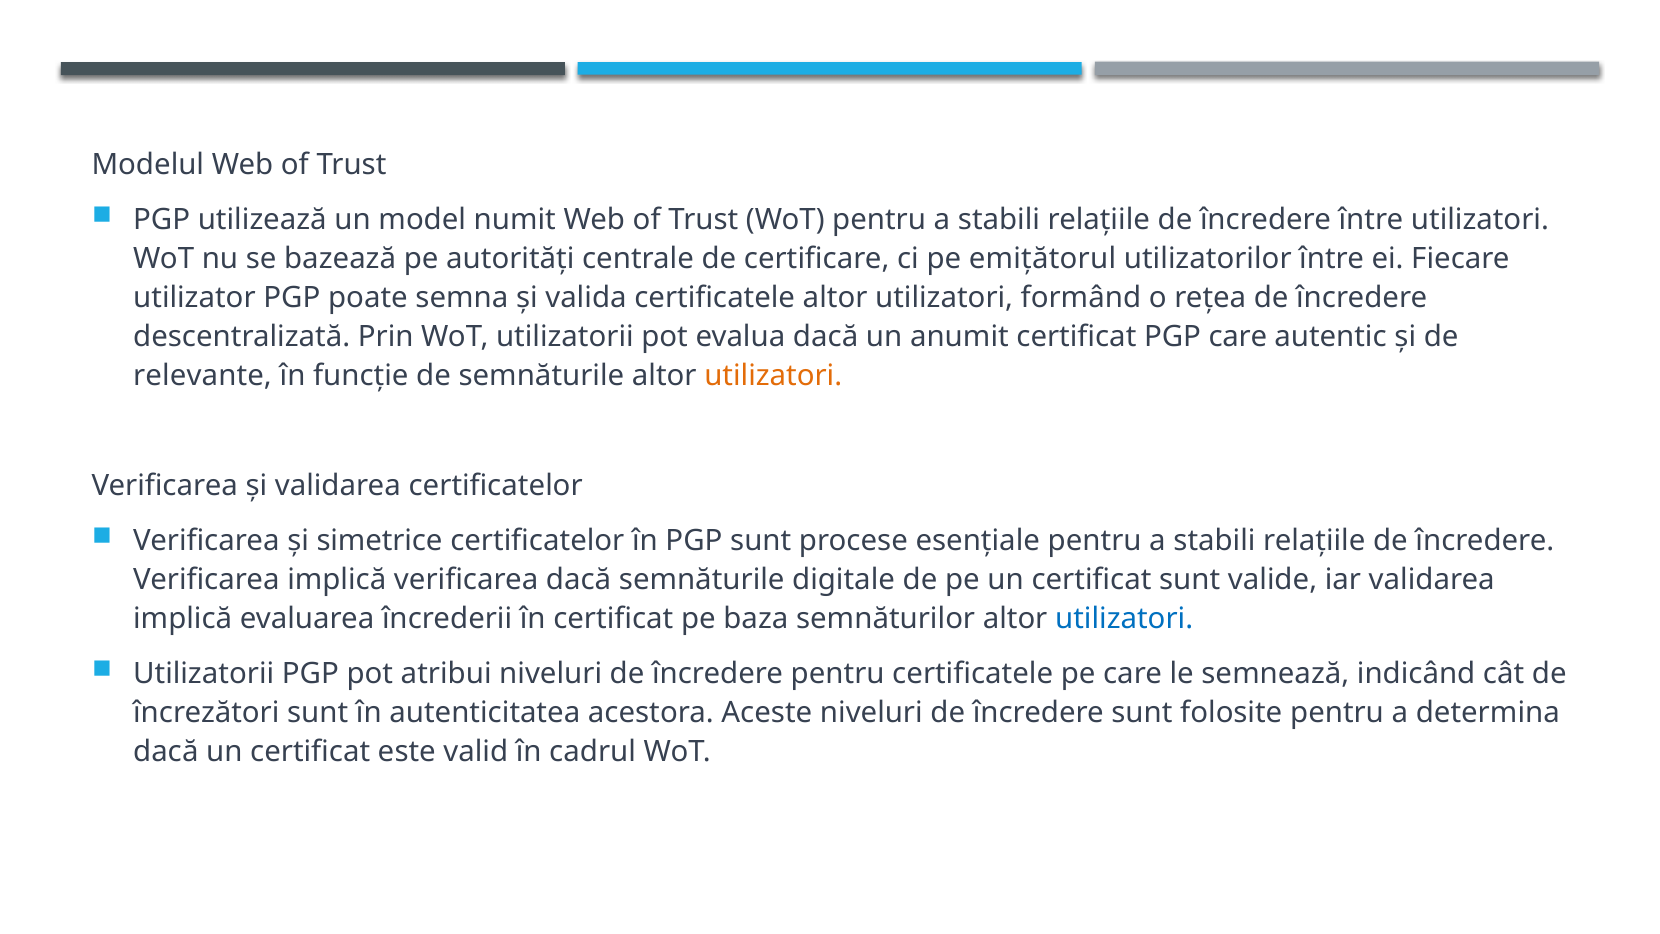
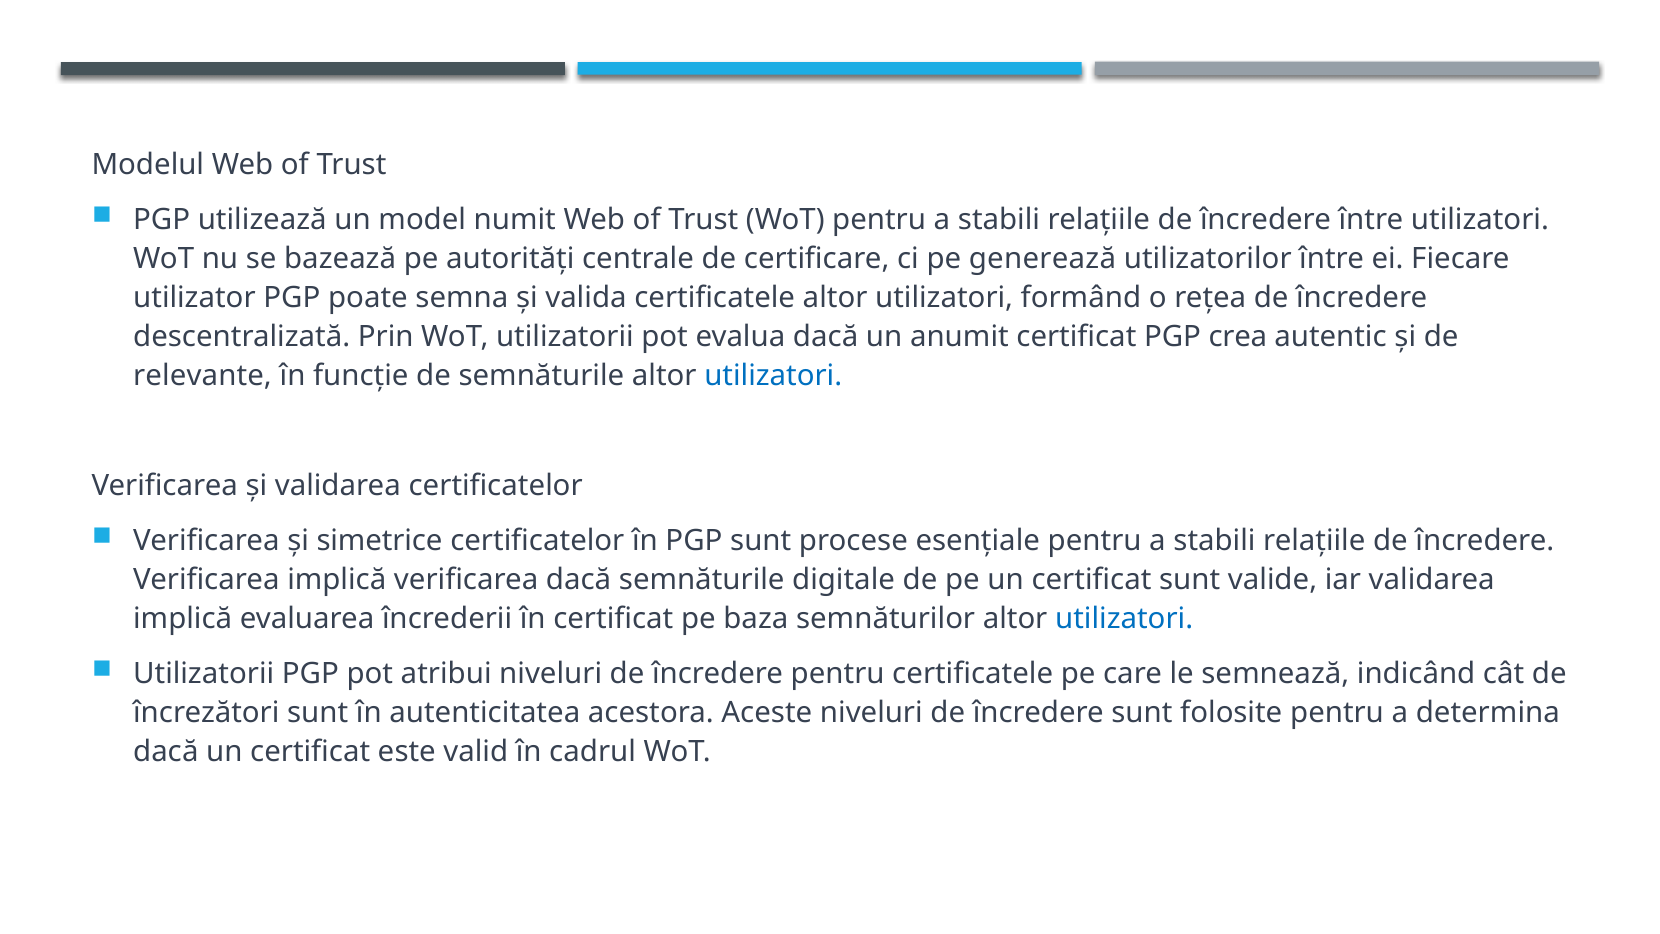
emițătorul: emițătorul -> generează
PGP care: care -> crea
utilizatori at (773, 376) colour: orange -> blue
